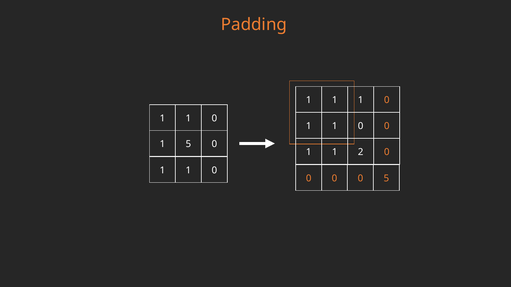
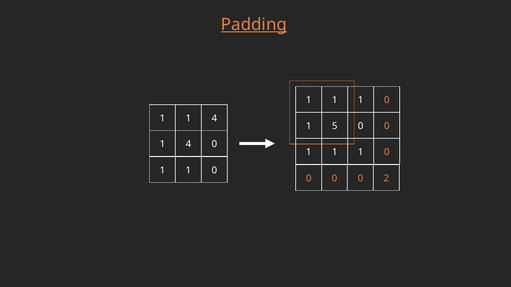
Padding underline: none -> present
0 at (214, 118): 0 -> 4
1 at (335, 126): 1 -> 5
5 at (188, 144): 5 -> 4
2 at (361, 152): 2 -> 1
0 5: 5 -> 2
